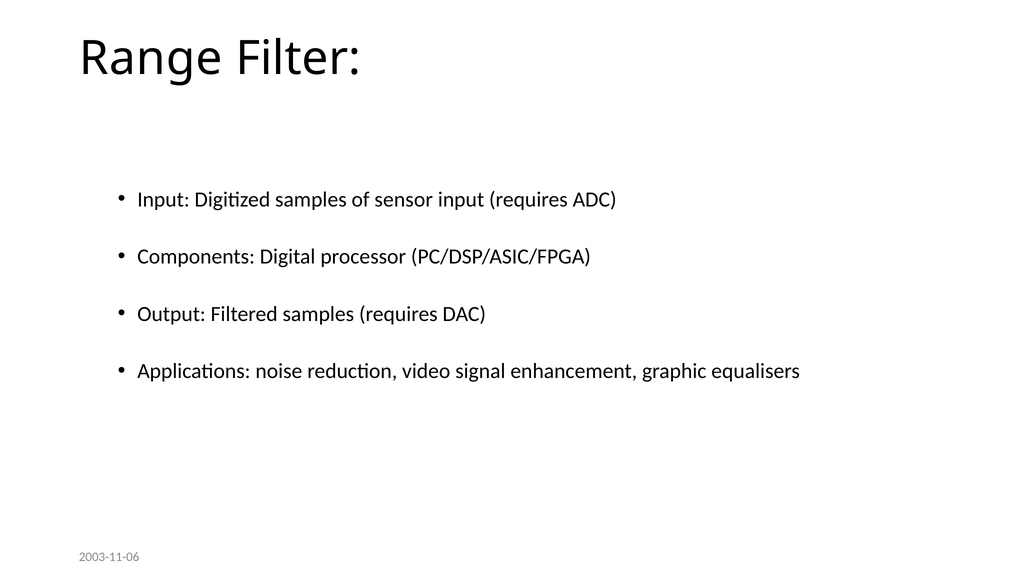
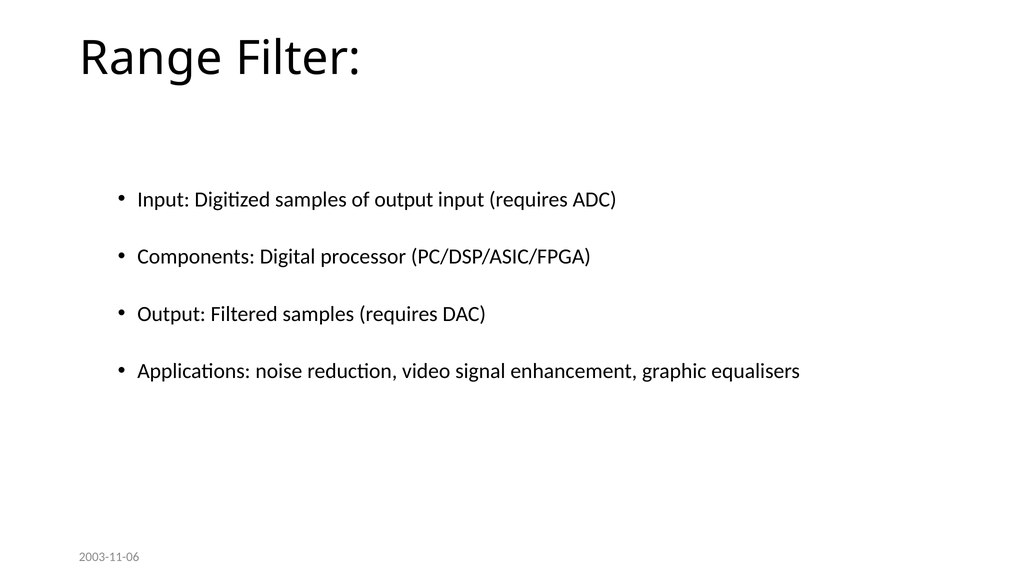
of sensor: sensor -> output
